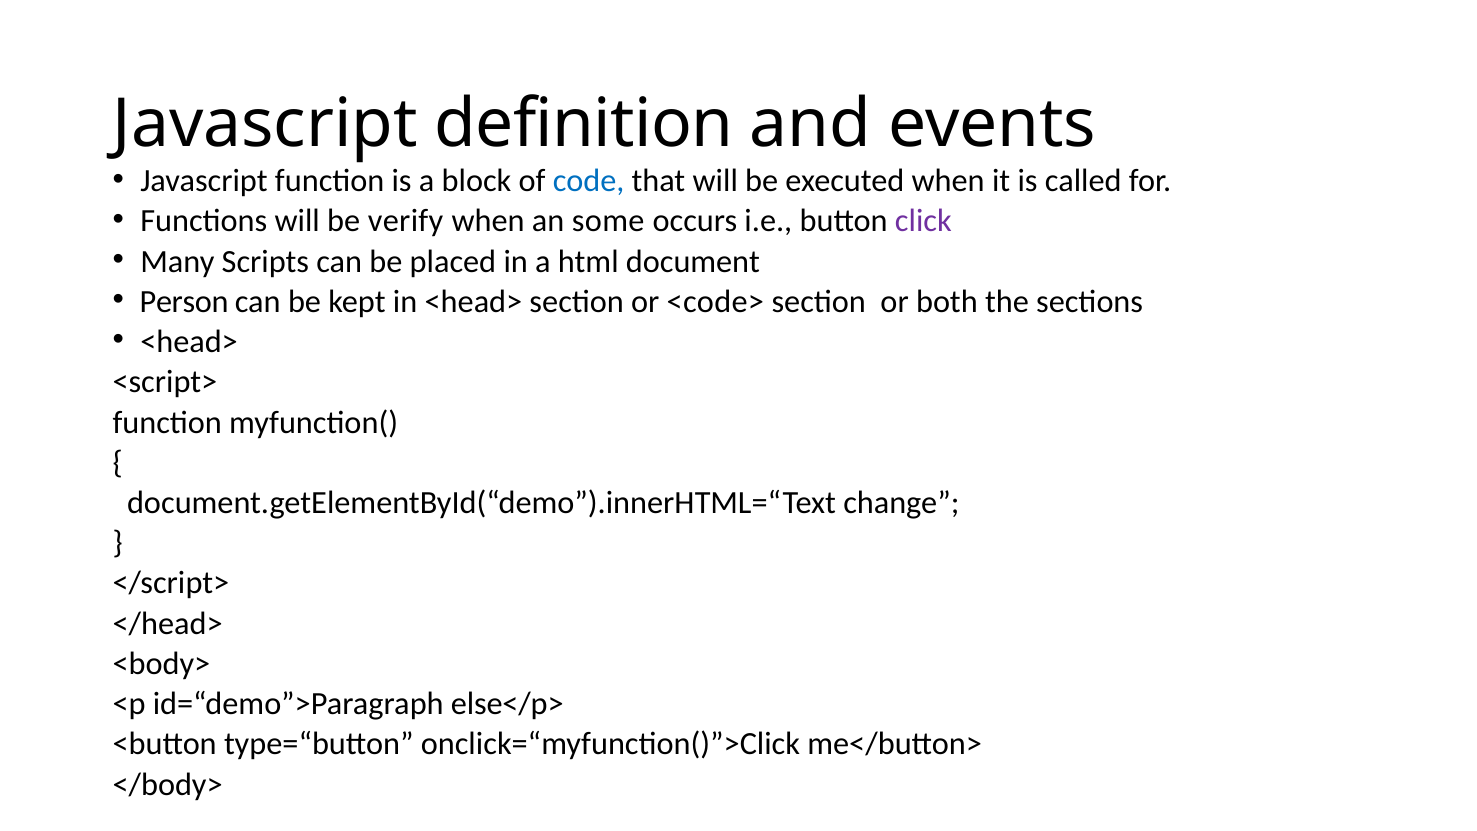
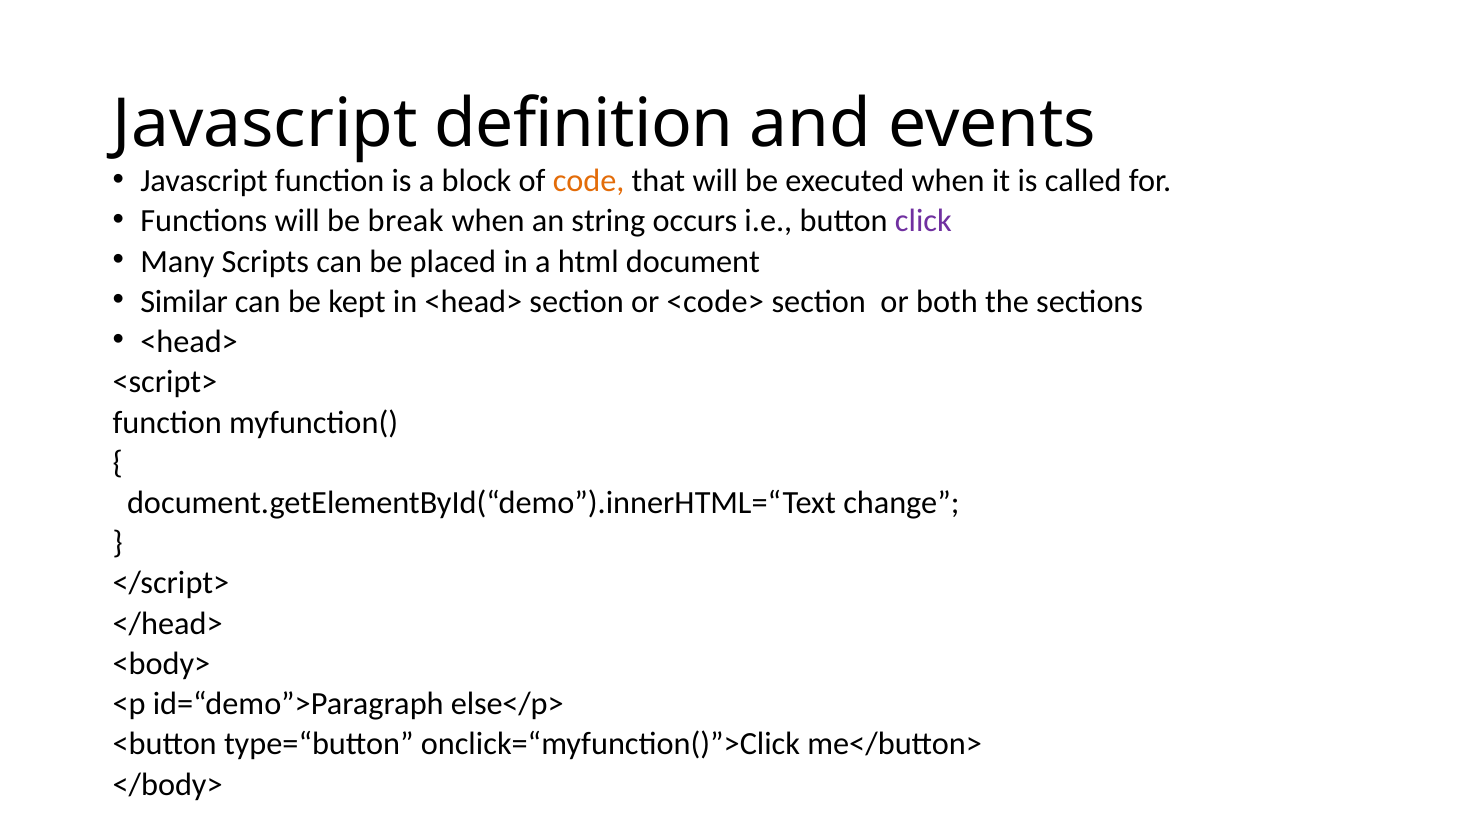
code colour: blue -> orange
verify: verify -> break
some: some -> string
Person: Person -> Similar
